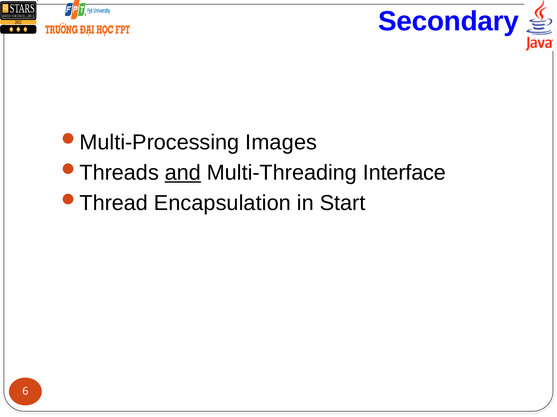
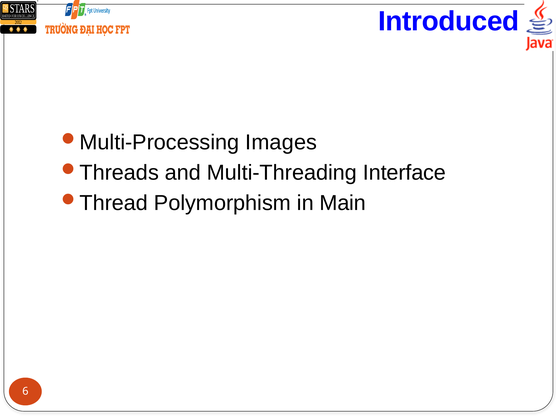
Secondary: Secondary -> Introduced
and underline: present -> none
Encapsulation: Encapsulation -> Polymorphism
Start: Start -> Main
